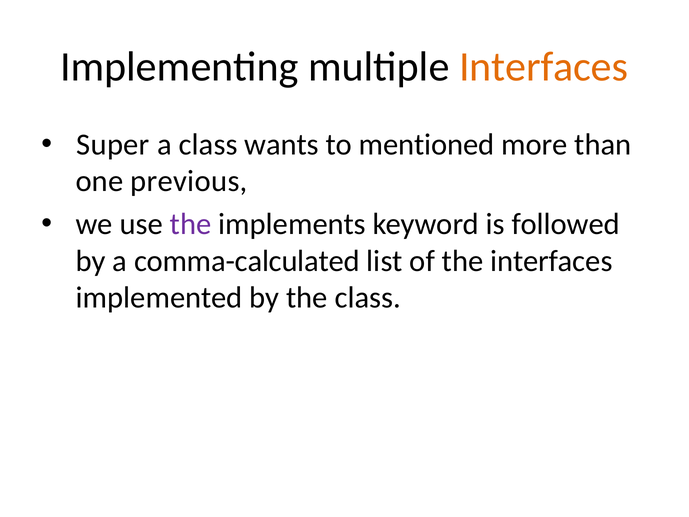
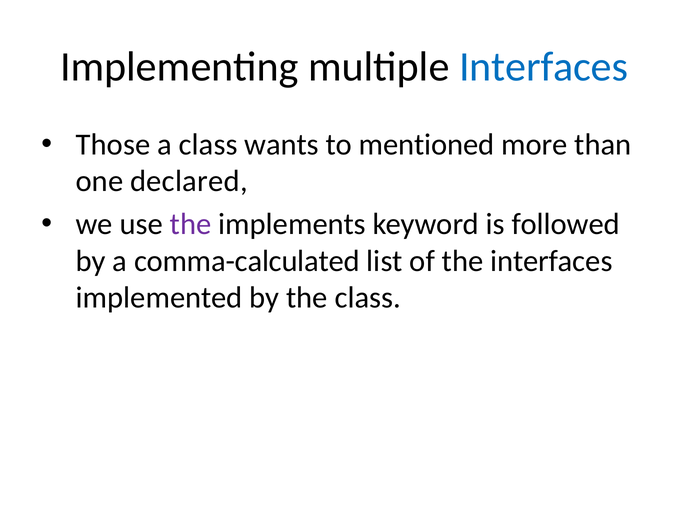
Interfaces at (544, 67) colour: orange -> blue
Super: Super -> Those
previous: previous -> declared
